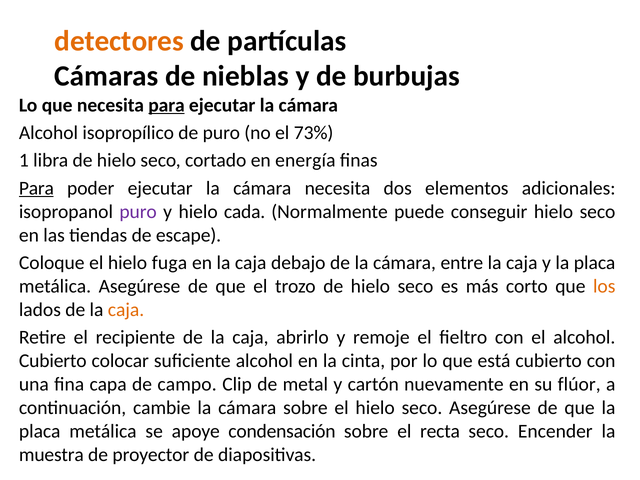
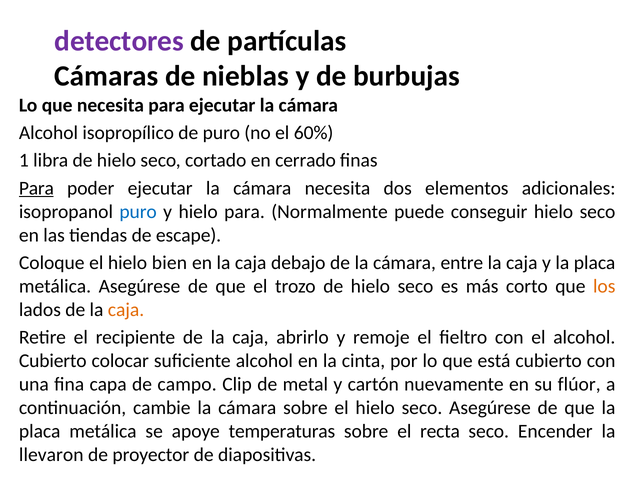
detectores colour: orange -> purple
para at (167, 105) underline: present -> none
73%: 73% -> 60%
energía: energía -> cerrado
puro at (138, 212) colour: purple -> blue
hielo cada: cada -> para
fuga: fuga -> bien
condensación: condensación -> temperaturas
muestra: muestra -> llevaron
